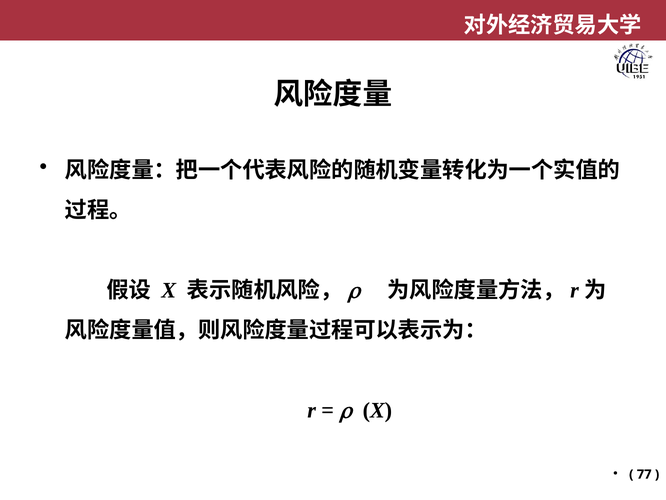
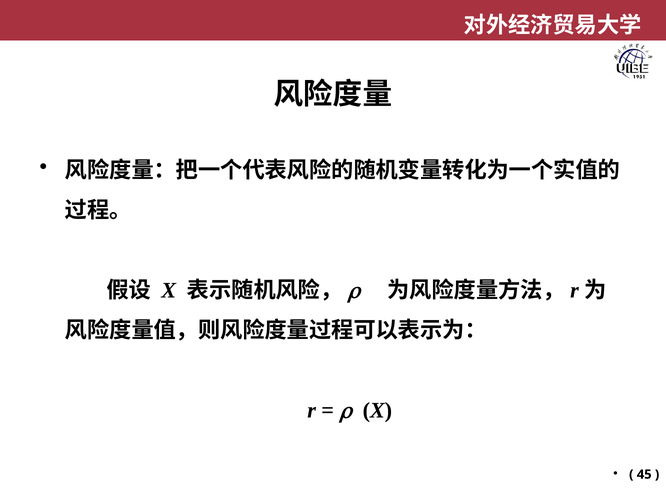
77: 77 -> 45
